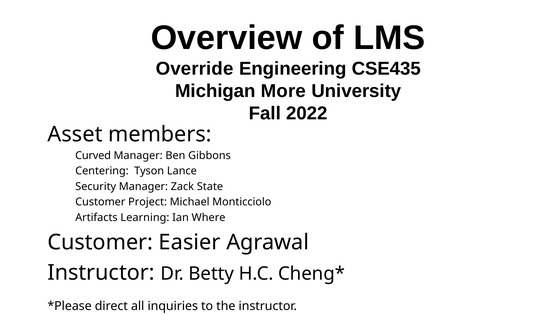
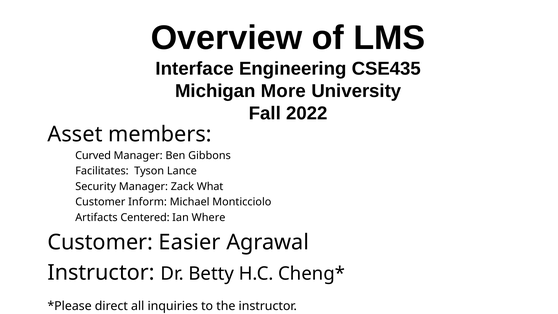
Override: Override -> Interface
Centering: Centering -> Facilitates
State: State -> What
Project: Project -> Inform
Learning: Learning -> Centered
